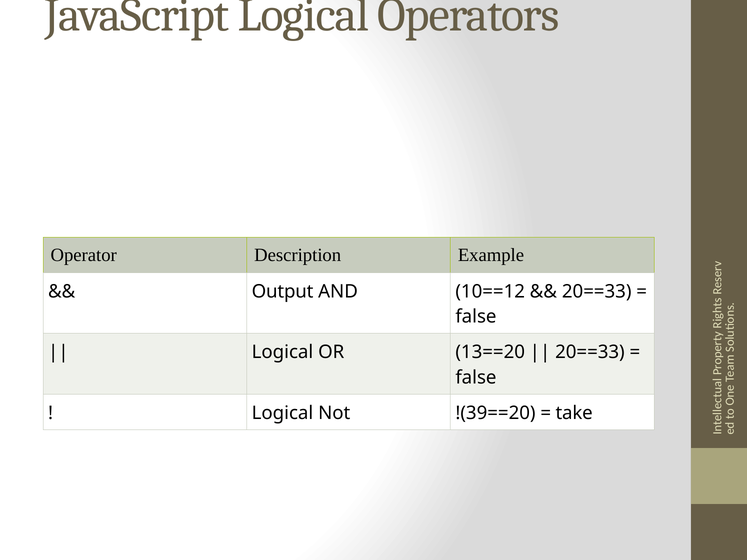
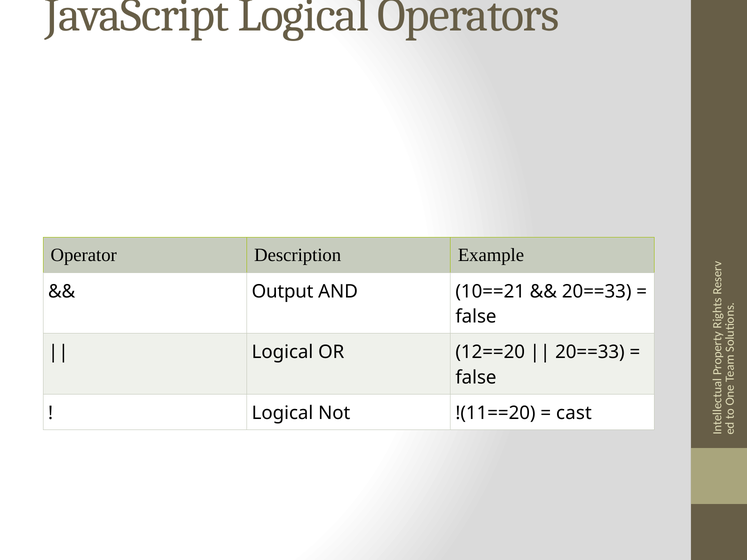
10==12: 10==12 -> 10==21
13==20: 13==20 -> 12==20
!(39==20: !(39==20 -> !(11==20
take: take -> cast
